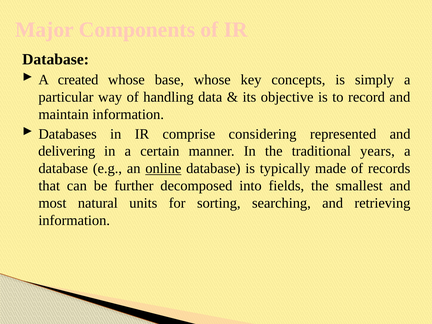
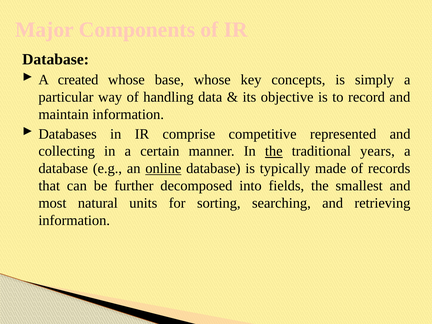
considering: considering -> competitive
delivering: delivering -> collecting
the at (274, 151) underline: none -> present
